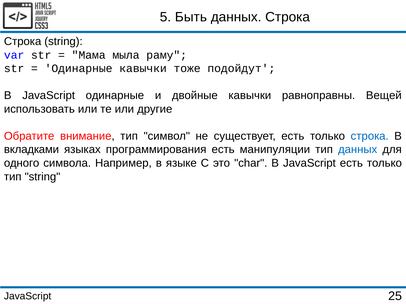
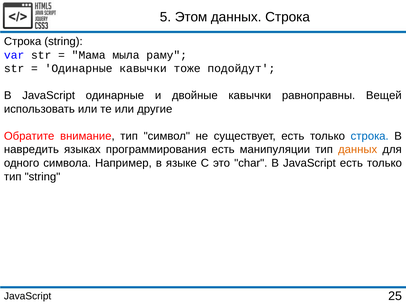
Быть: Быть -> Этом
вкладками: вкладками -> навредить
данных at (358, 150) colour: blue -> orange
